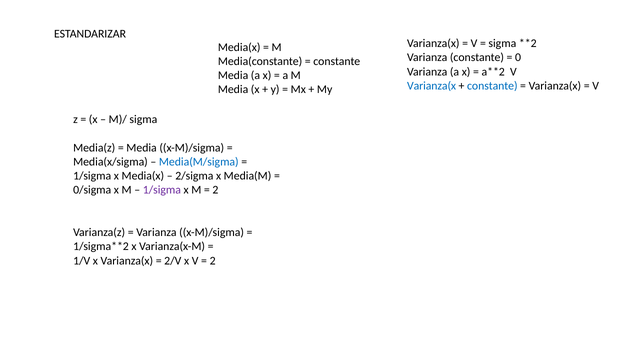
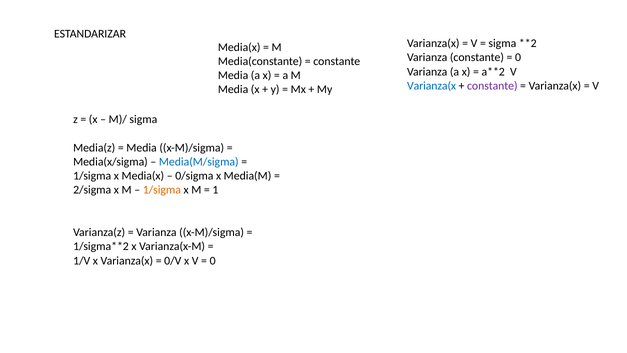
constante at (492, 86) colour: blue -> purple
2/sigma: 2/sigma -> 0/sigma
0/sigma: 0/sigma -> 2/sigma
1/sigma at (162, 190) colour: purple -> orange
2 at (215, 190): 2 -> 1
2/V: 2/V -> 0/V
2 at (213, 260): 2 -> 0
